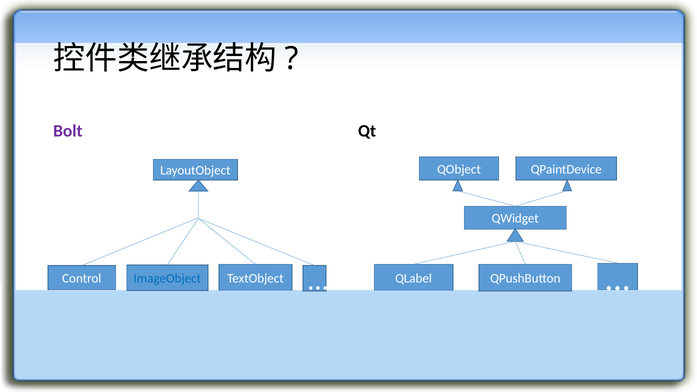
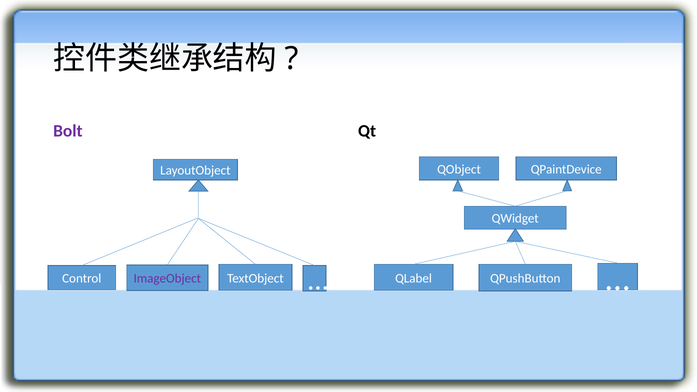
ImageObject colour: blue -> purple
